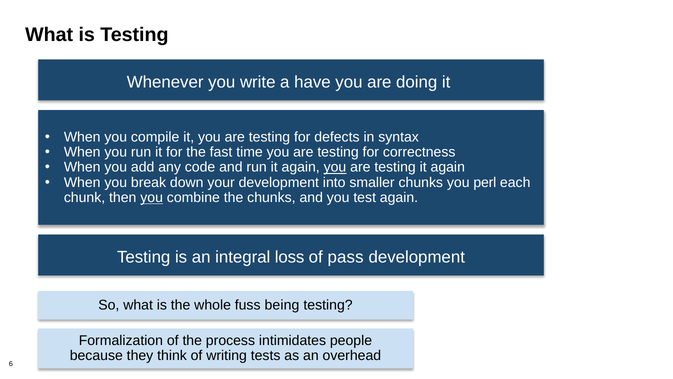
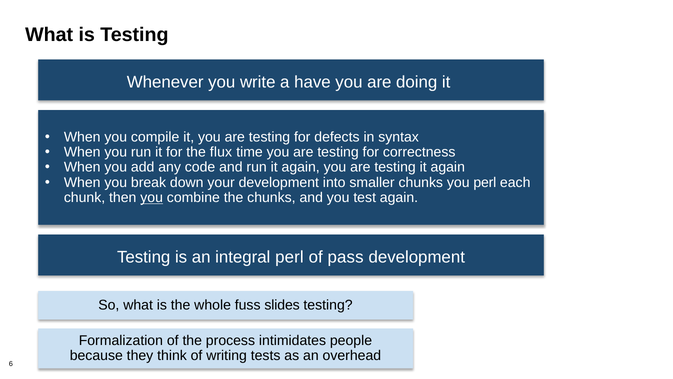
fast: fast -> flux
you at (335, 167) underline: present -> none
integral loss: loss -> perl
being: being -> slides
